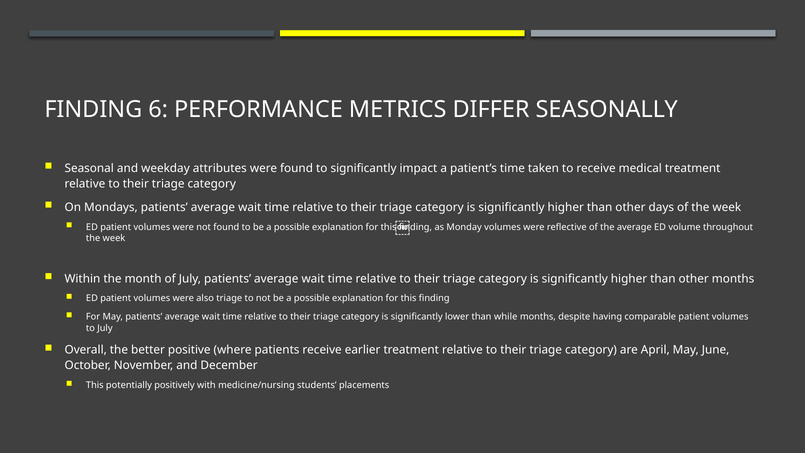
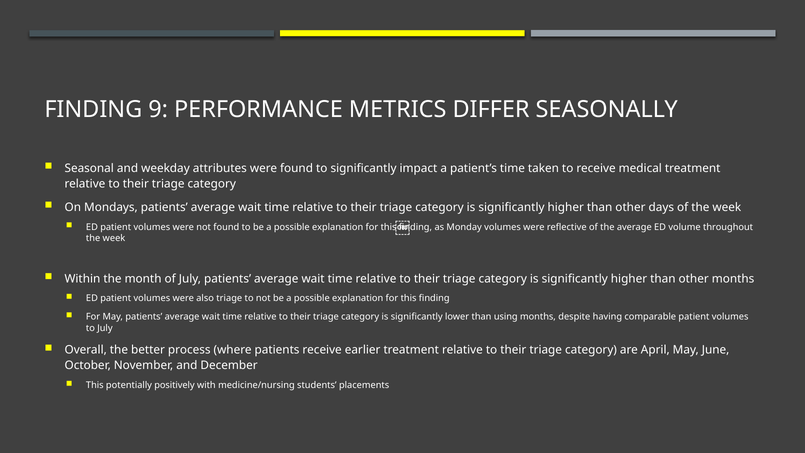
6: 6 -> 9
while: while -> using
positive: positive -> process
